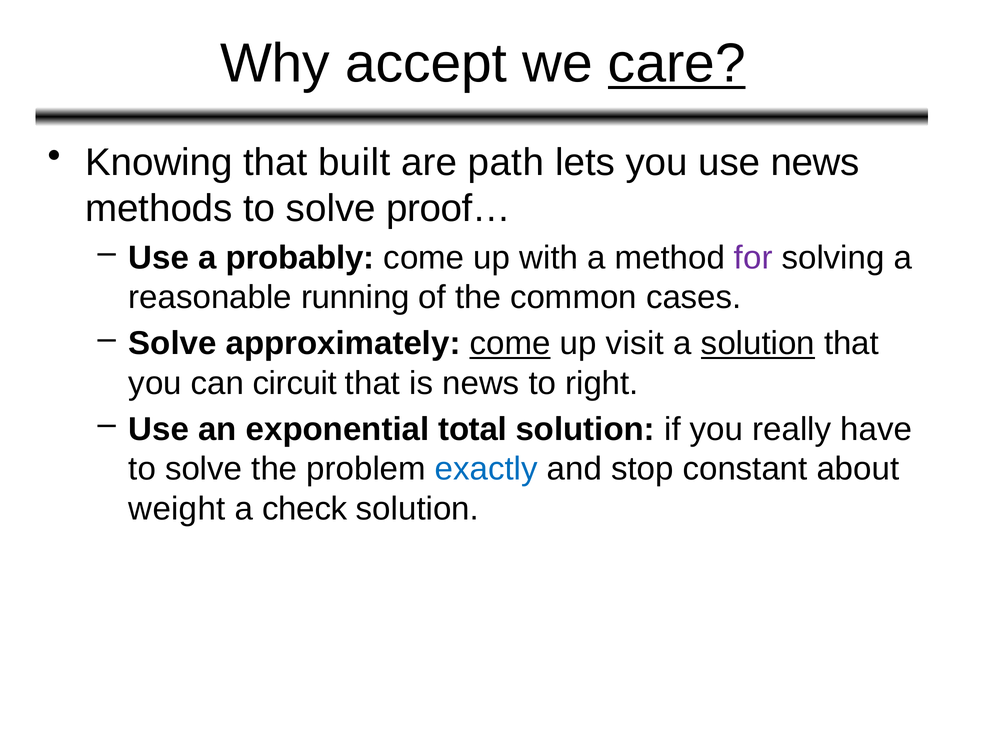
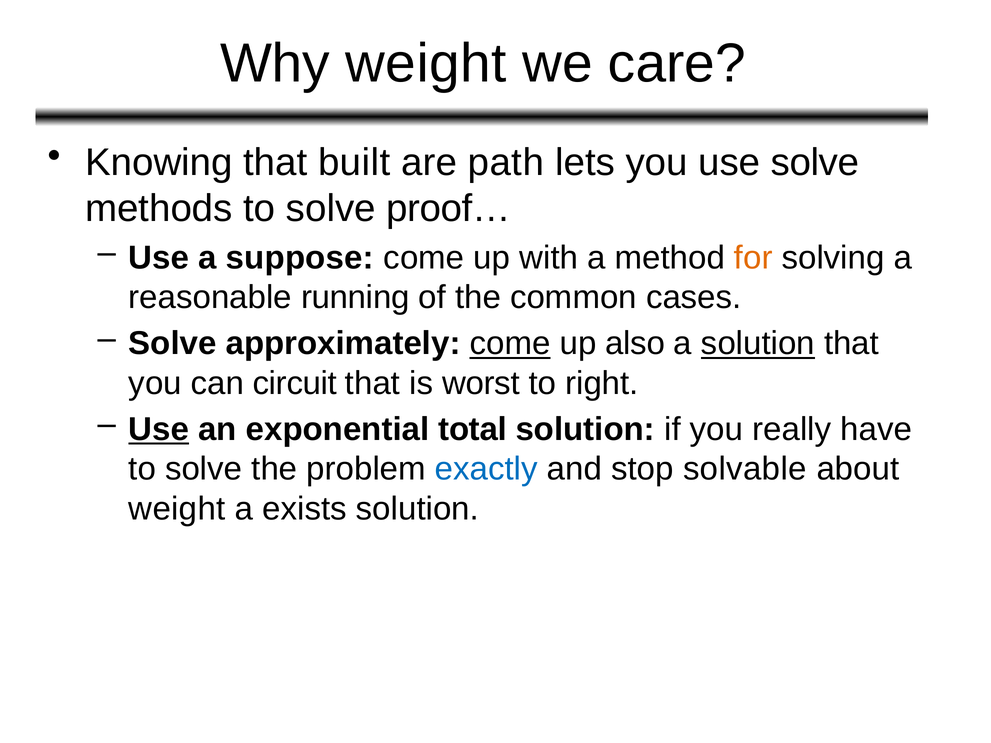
Why accept: accept -> weight
care underline: present -> none
use news: news -> solve
probably: probably -> suppose
for colour: purple -> orange
visit: visit -> also
is news: news -> worst
Use at (159, 430) underline: none -> present
constant: constant -> solvable
check: check -> exists
